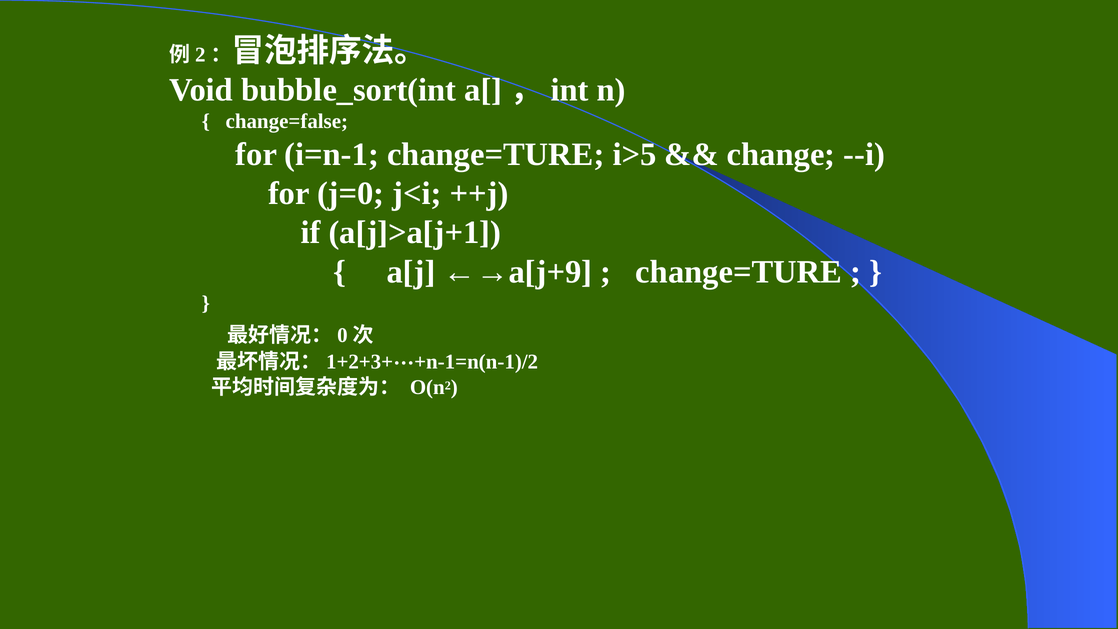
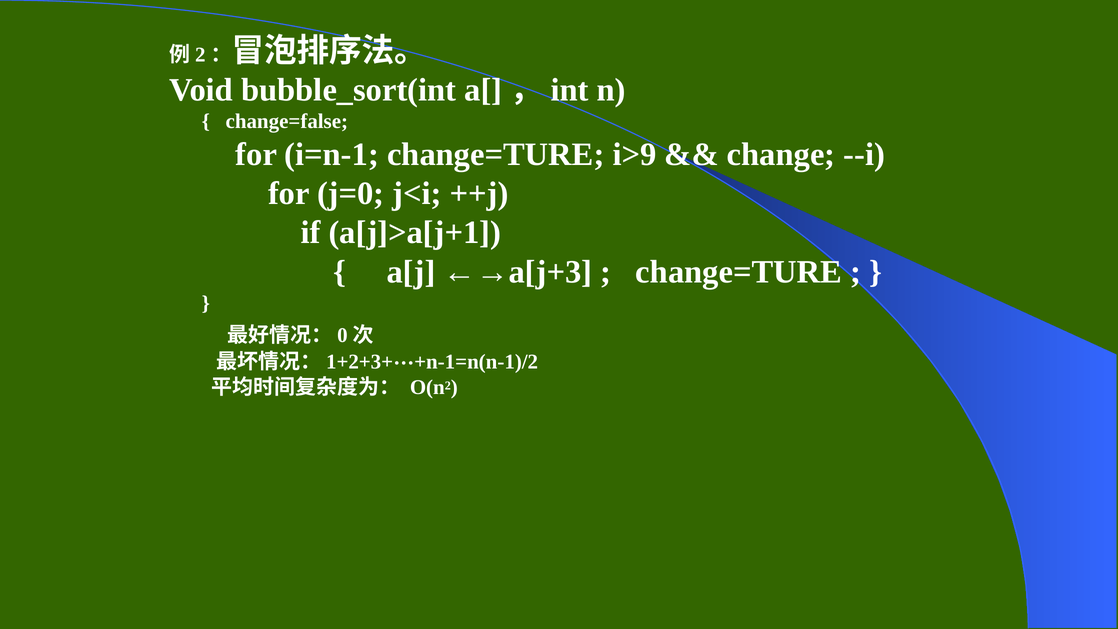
i>5: i>5 -> i>9
←→a[j+9: ←→a[j+9 -> ←→a[j+3
